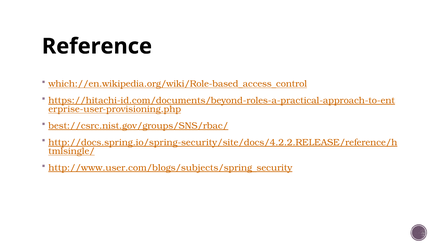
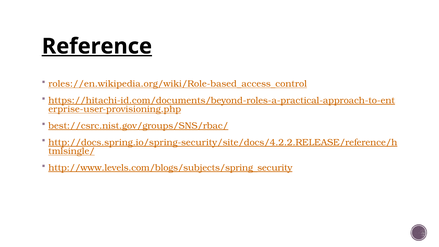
Reference underline: none -> present
which://en.wikipedia.org/wiki/Role-based_access_control: which://en.wikipedia.org/wiki/Role-based_access_control -> roles://en.wikipedia.org/wiki/Role-based_access_control
http://www.user.com/blogs/subjects/spring_security: http://www.user.com/blogs/subjects/spring_security -> http://www.levels.com/blogs/subjects/spring_security
